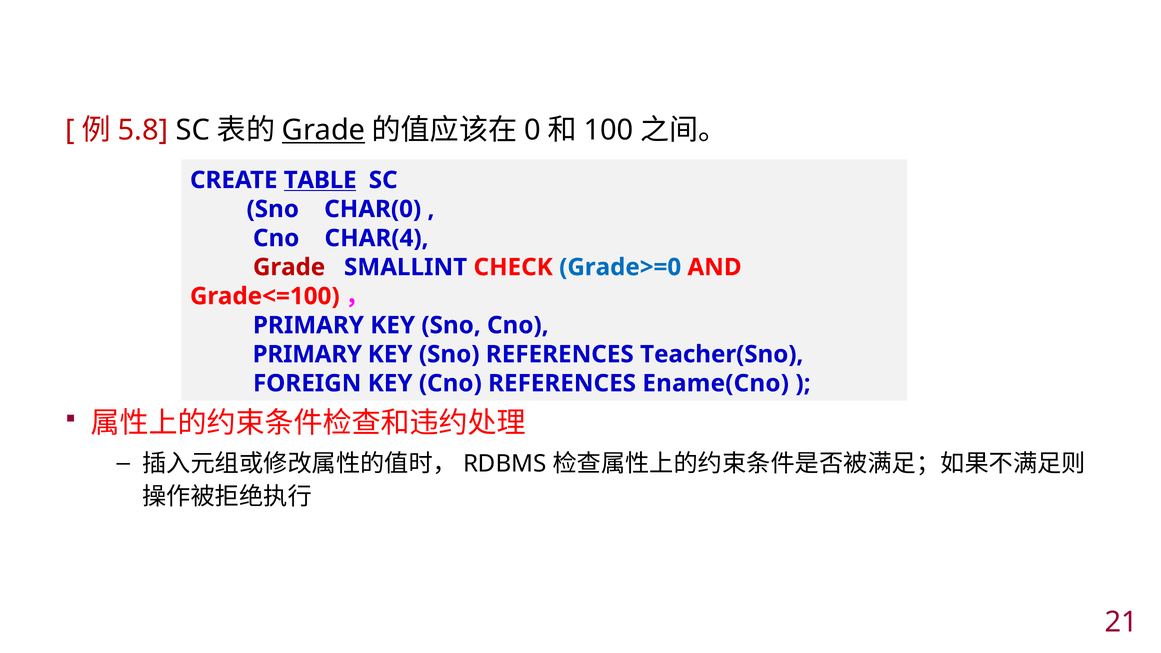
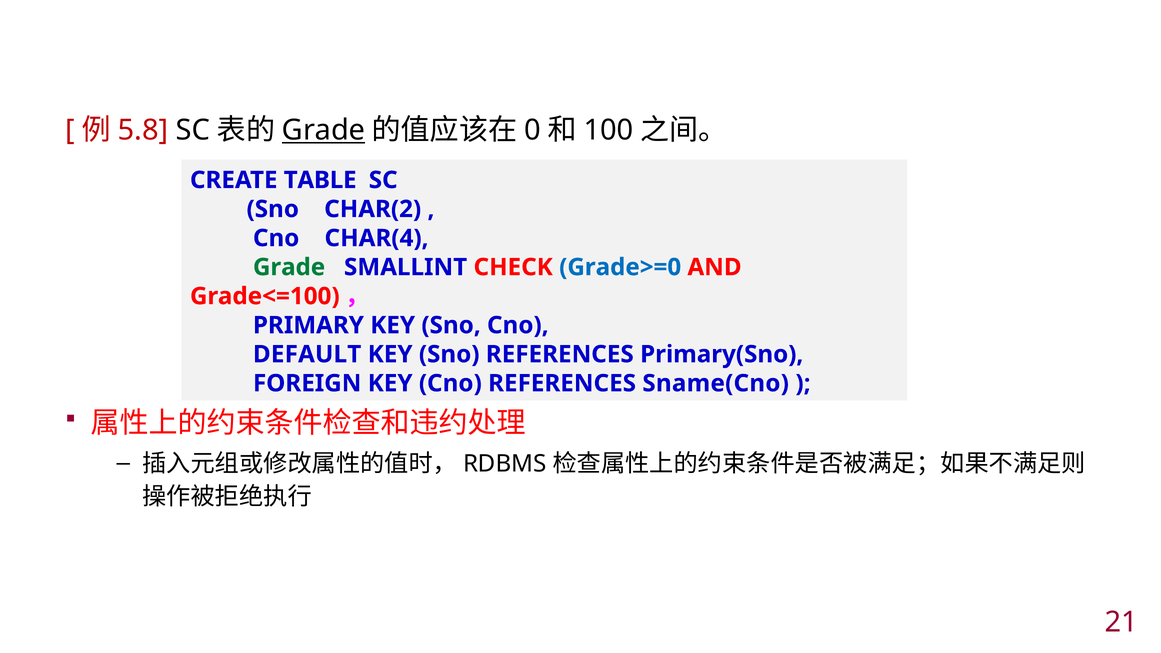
TABLE underline: present -> none
CHAR(0: CHAR(0 -> CHAR(2
Grade at (289, 267) colour: red -> green
PRIMARY at (307, 354): PRIMARY -> DEFAULT
Teacher(Sno: Teacher(Sno -> Primary(Sno
Ename(Cno: Ename(Cno -> Sname(Cno
